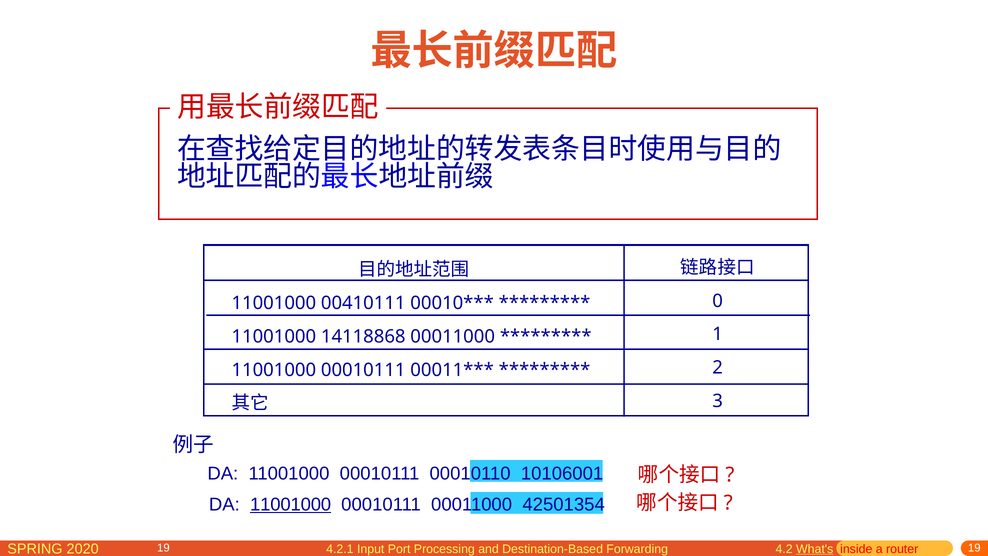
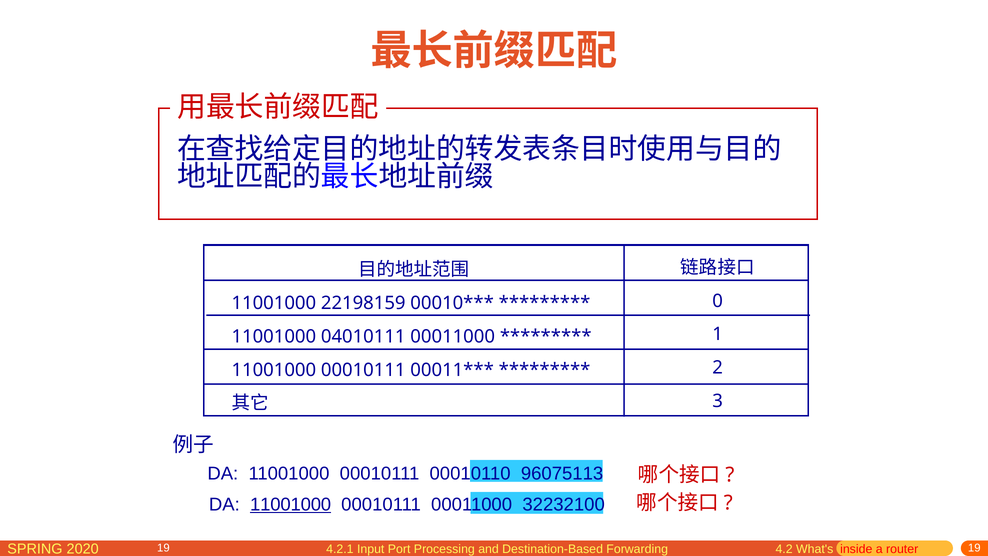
00410111: 00410111 -> 22198159
14118868: 14118868 -> 04010111
10106001: 10106001 -> 96075113
42501354: 42501354 -> 32232100
What's underline: present -> none
